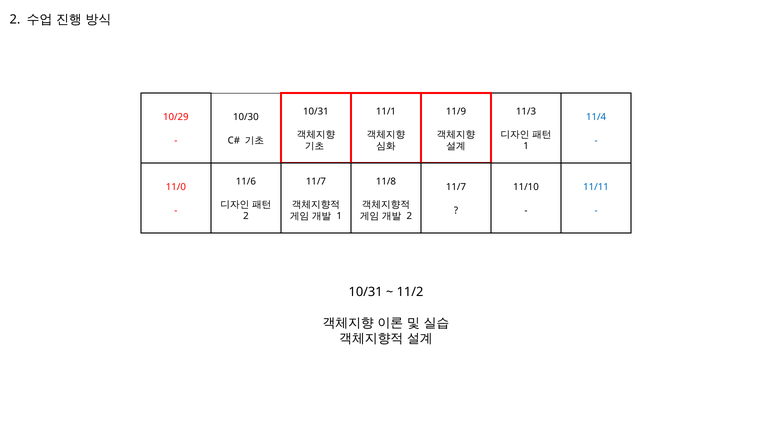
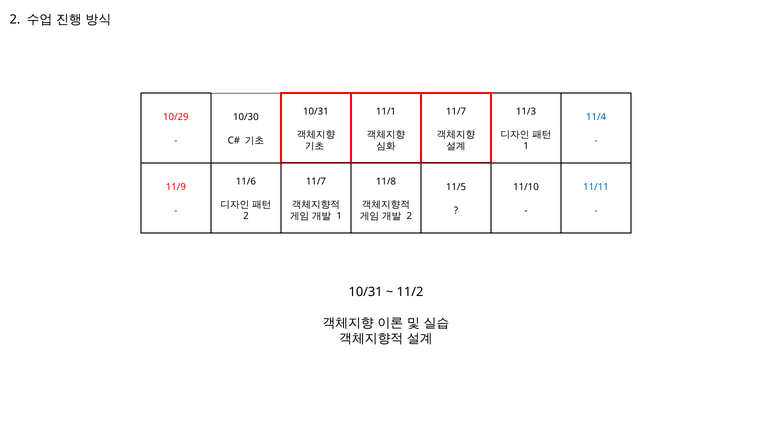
11/9 at (456, 111): 11/9 -> 11/7
11/0: 11/0 -> 11/9
11/7 at (456, 187): 11/7 -> 11/5
